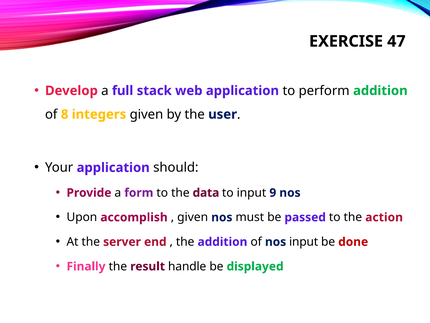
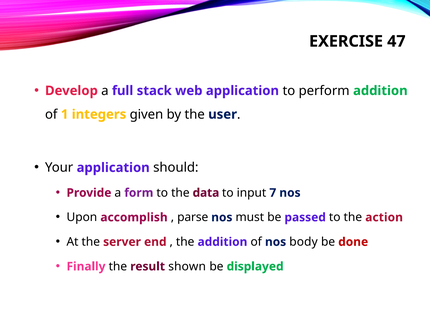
8: 8 -> 1
9: 9 -> 7
given at (193, 217): given -> parse
nos input: input -> body
handle: handle -> shown
